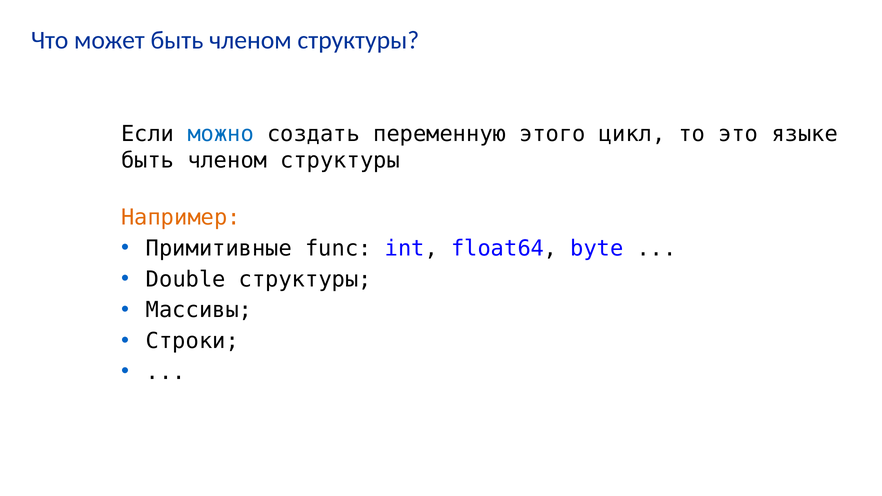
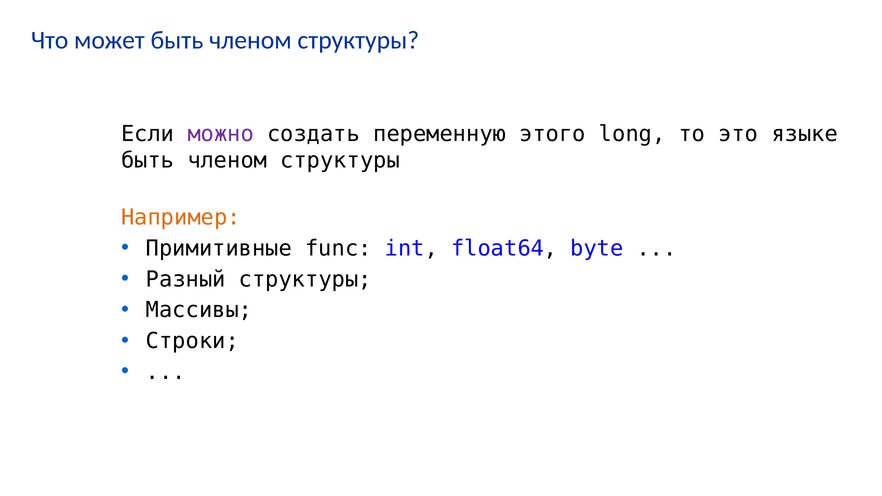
можно colour: blue -> purple
цикл: цикл -> long
Double: Double -> Разный
